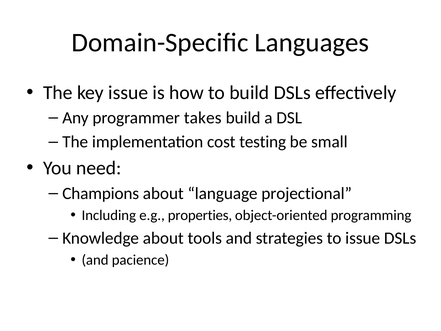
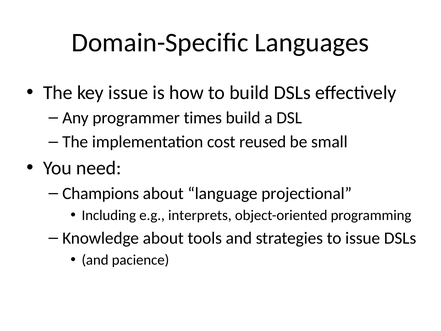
takes: takes -> times
testing: testing -> reused
properties: properties -> interprets
